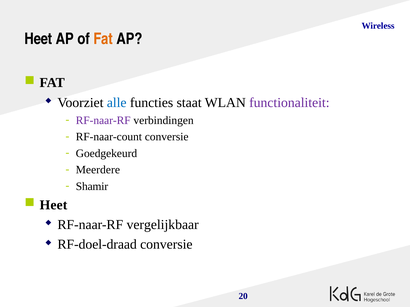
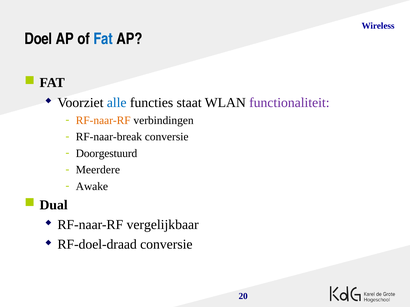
Heet at (38, 39): Heet -> Doel
Fat at (103, 39) colour: orange -> blue
RF-naar-RF at (103, 120) colour: purple -> orange
RF-naar-count: RF-naar-count -> RF-naar-break
Goedgekeurd: Goedgekeurd -> Doorgestuurd
Shamir: Shamir -> Awake
Heet at (54, 205): Heet -> Dual
